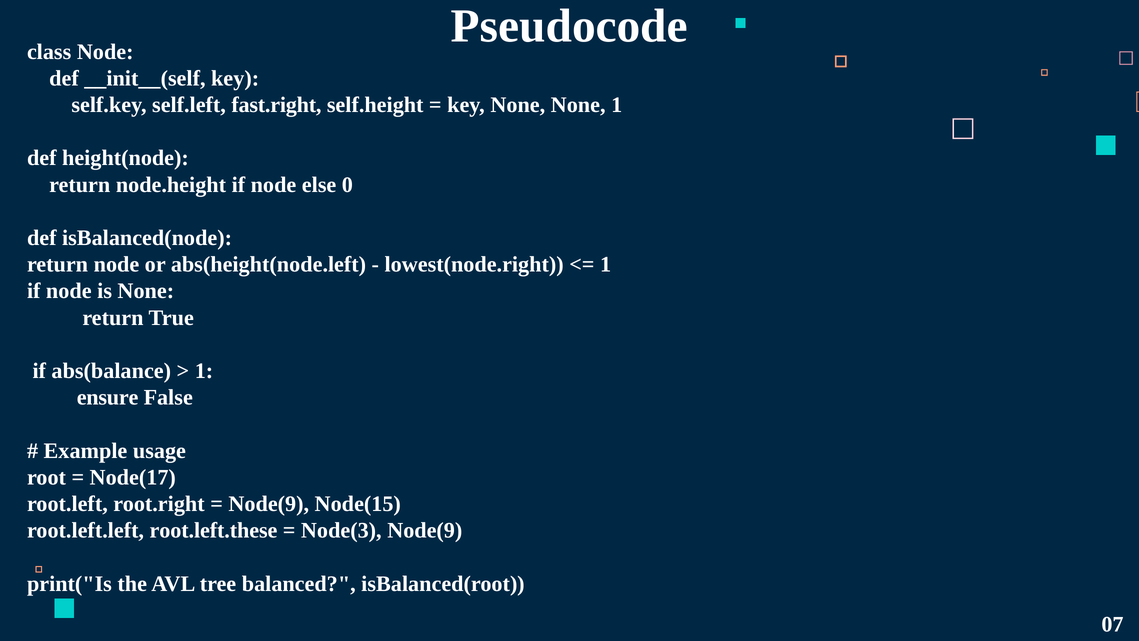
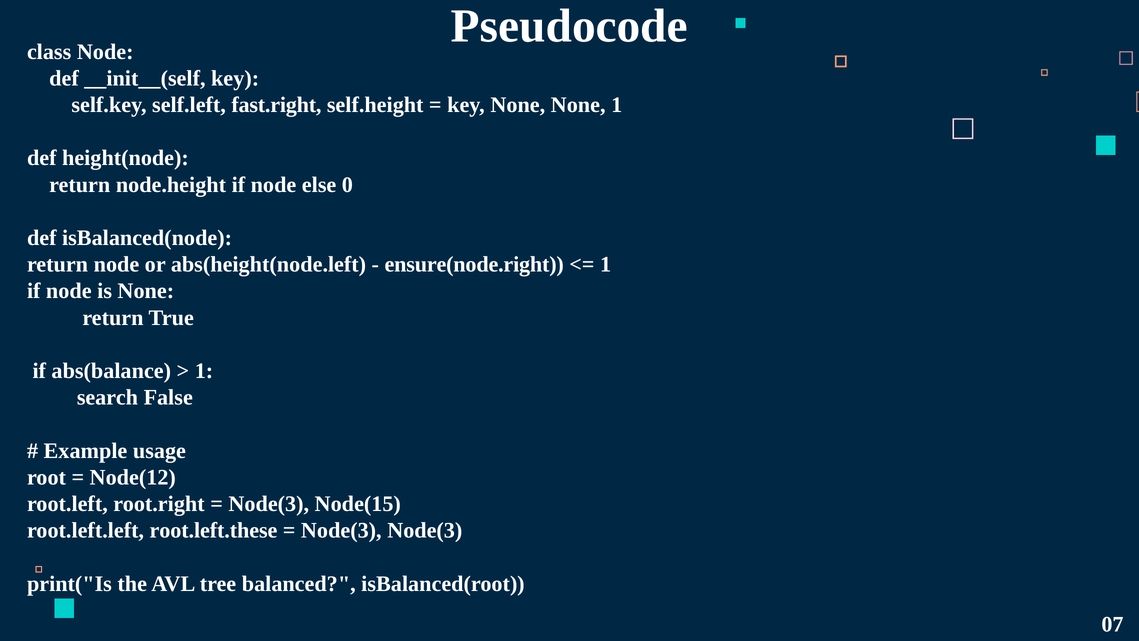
lowest(node.right: lowest(node.right -> ensure(node.right
ensure: ensure -> search
Node(17: Node(17 -> Node(12
Node(9 at (269, 504): Node(9 -> Node(3
Node(3 Node(9: Node(9 -> Node(3
